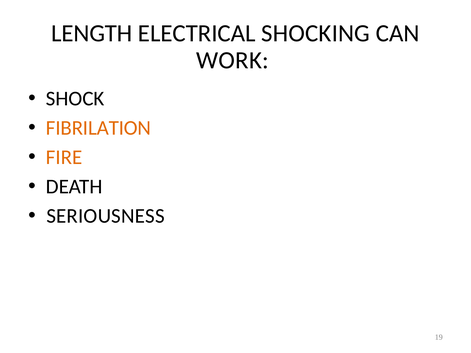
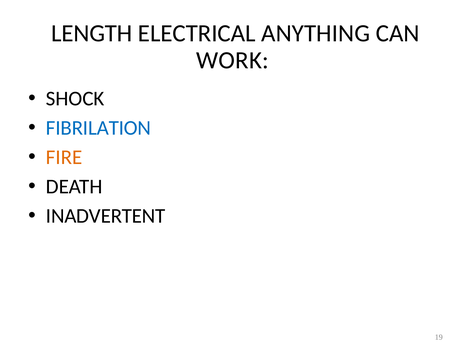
SHOCKING: SHOCKING -> ANYTHING
FIBRILATION colour: orange -> blue
SERIOUSNESS: SERIOUSNESS -> INADVERTENT
